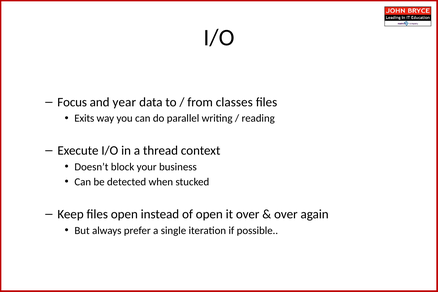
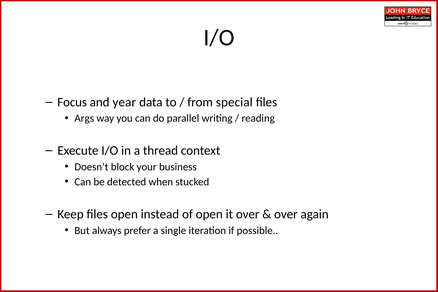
classes: classes -> special
Exits: Exits -> Args
